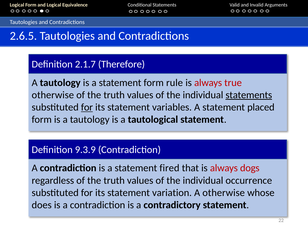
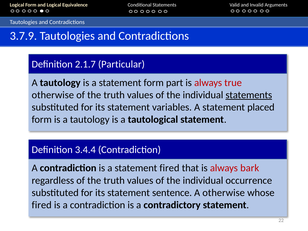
2.6.5: 2.6.5 -> 3.7.9
Therefore: Therefore -> Particular
rule: rule -> part
for at (87, 107) underline: present -> none
9.3.9: 9.3.9 -> 3.4.4
dogs: dogs -> bark
variation: variation -> sentence
does at (42, 205): does -> fired
